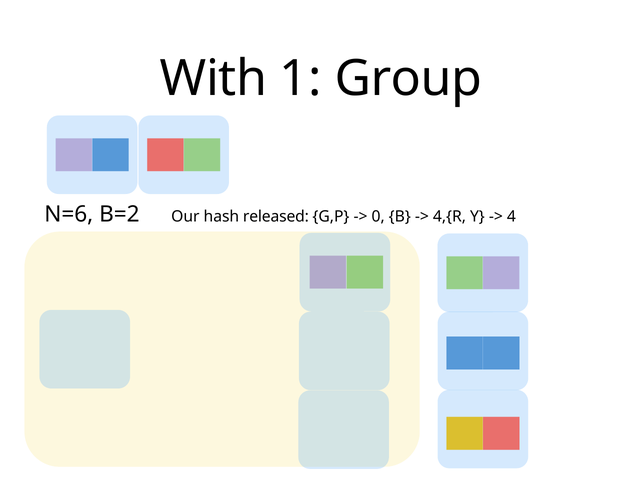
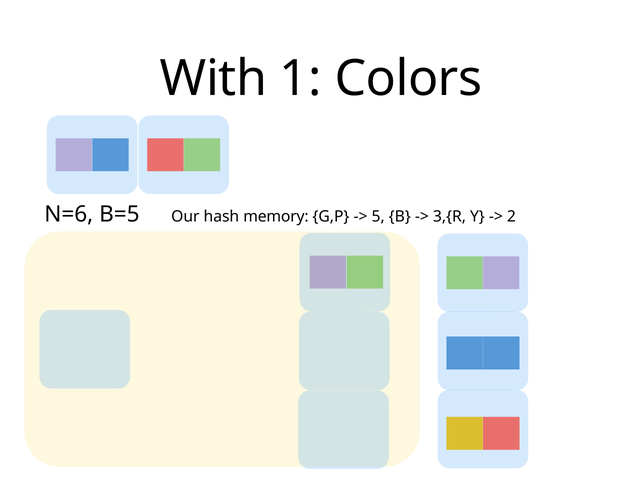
Group: Group -> Colors
B=2: B=2 -> B=5
released: released -> memory
0: 0 -> 5
4,{R: 4,{R -> 3,{R
4: 4 -> 2
